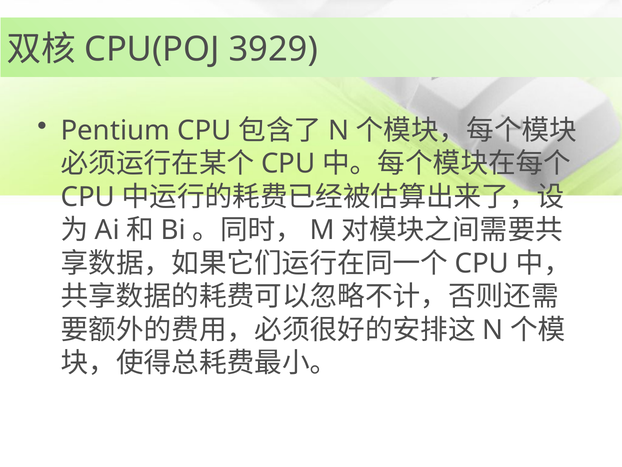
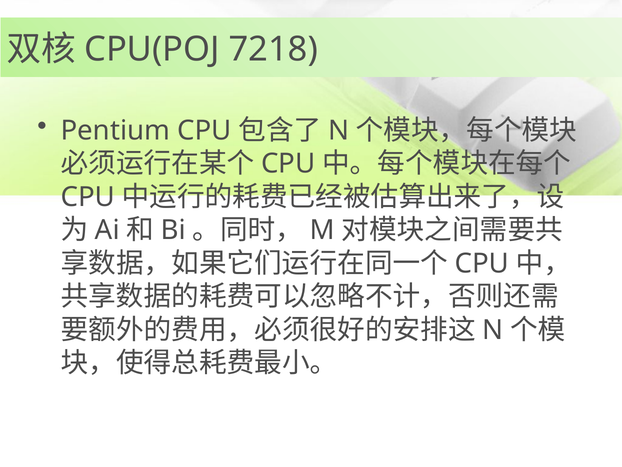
3929: 3929 -> 7218
